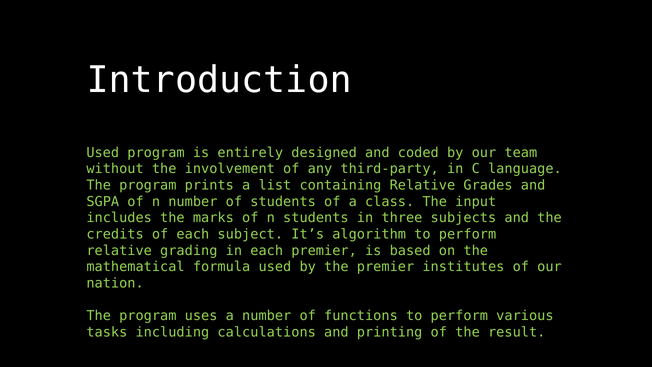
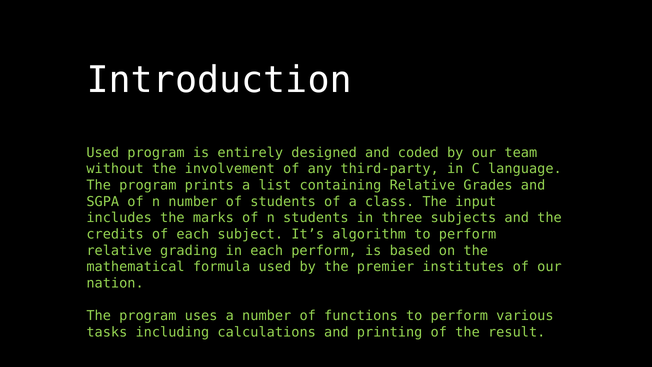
each premier: premier -> perform
